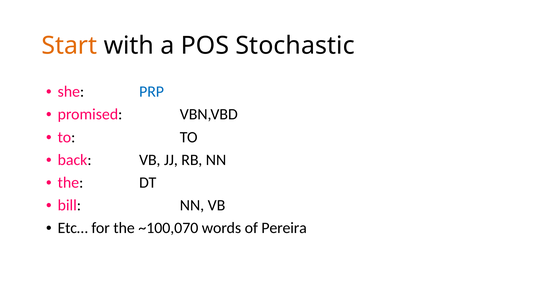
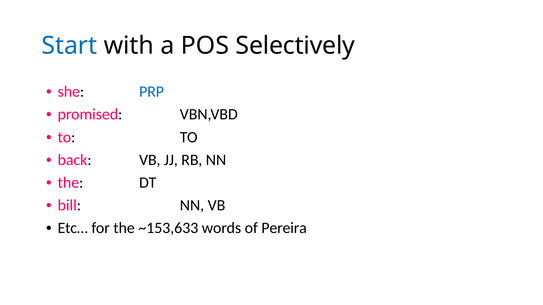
Start colour: orange -> blue
Stochastic: Stochastic -> Selectively
~100,070: ~100,070 -> ~153,633
